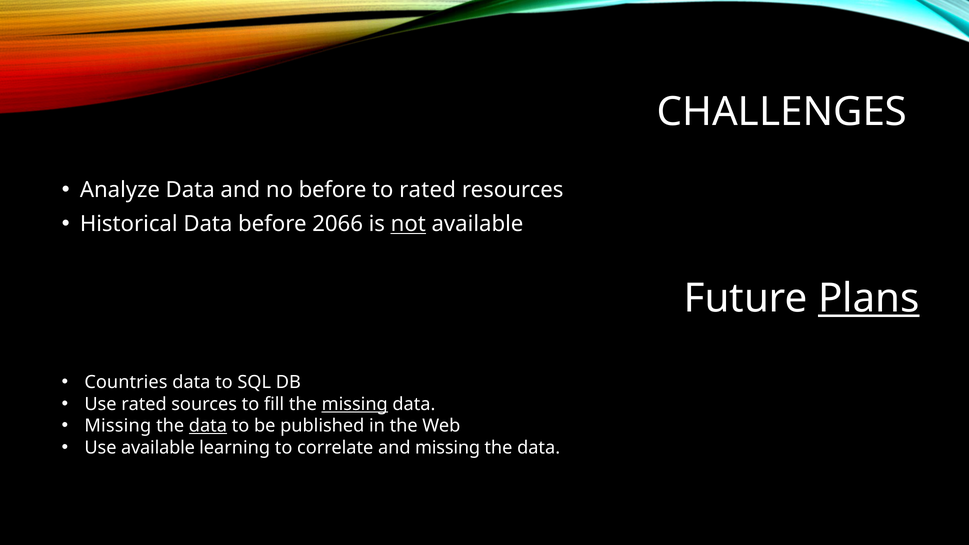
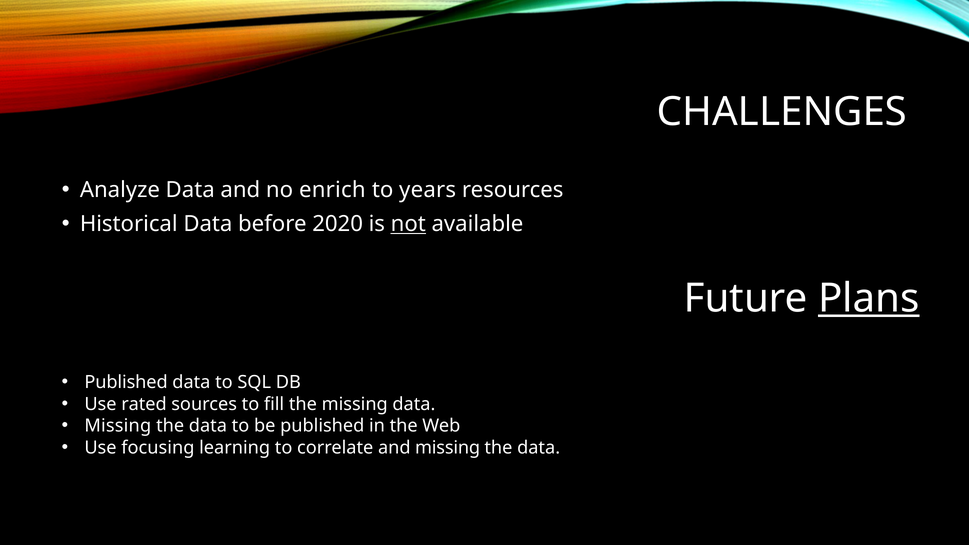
no before: before -> enrich
to rated: rated -> years
2066: 2066 -> 2020
Countries at (126, 382): Countries -> Published
missing at (355, 404) underline: present -> none
data at (208, 426) underline: present -> none
Use available: available -> focusing
